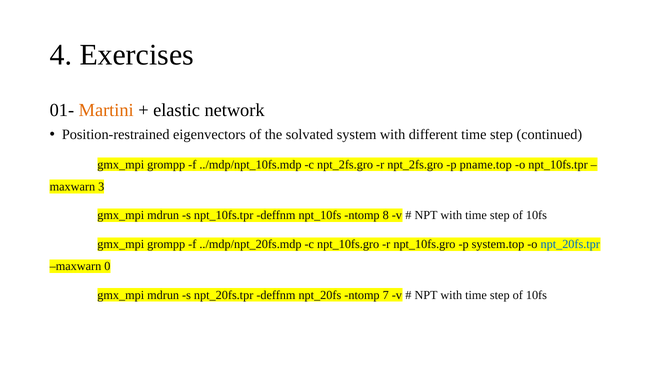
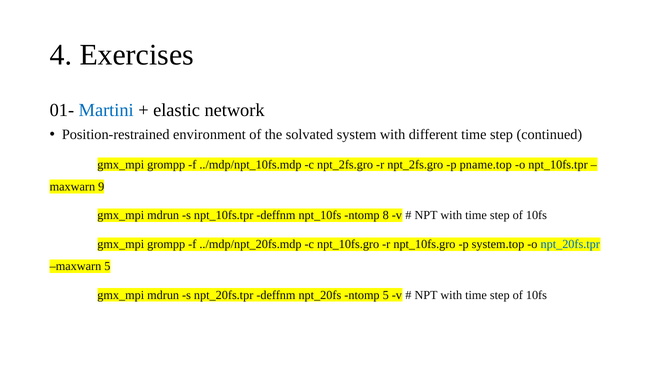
Martini colour: orange -> blue
eigenvectors: eigenvectors -> environment
3: 3 -> 9
maxwarn 0: 0 -> 5
ntomp 7: 7 -> 5
